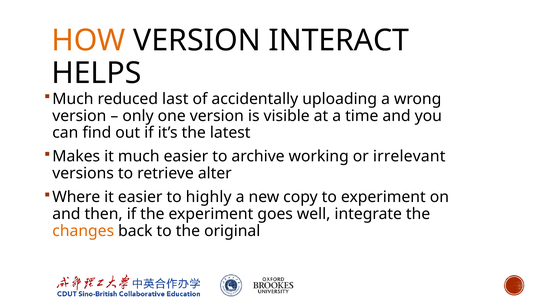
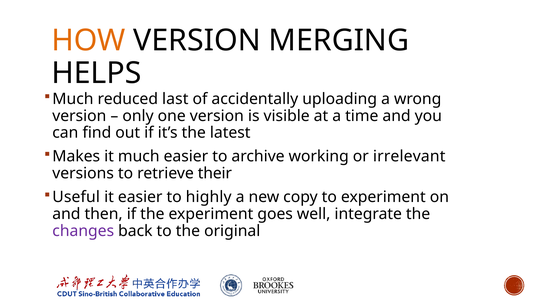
INTERACT: INTERACT -> MERGING
alter: alter -> their
Where: Where -> Useful
changes colour: orange -> purple
